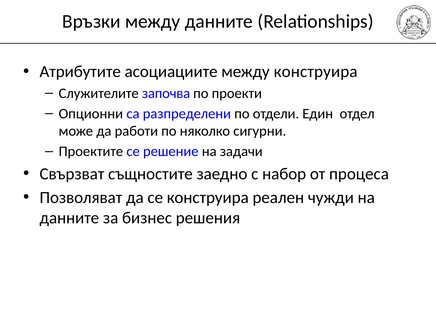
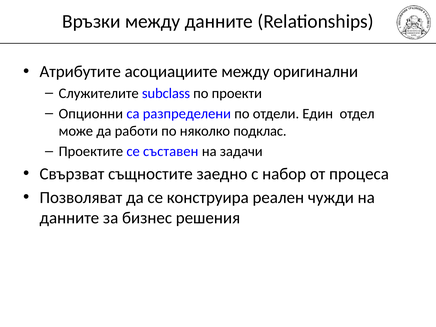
между конструира: конструира -> оригинални
започва: започва -> subclass
сигурни: сигурни -> подклас
решение: решение -> съставен
